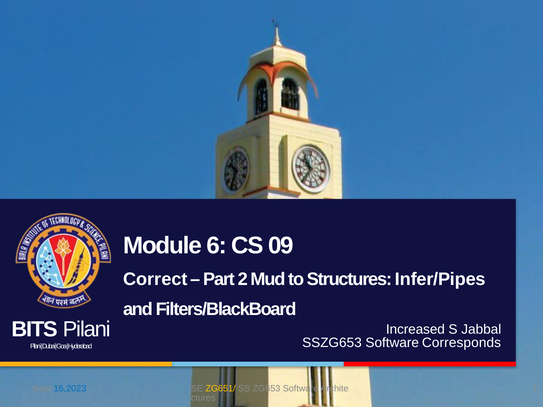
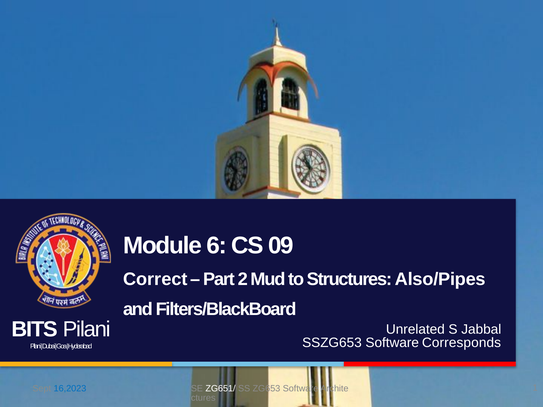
Infer/Pipes: Infer/Pipes -> Also/Pipes
Increased: Increased -> Unrelated
ZG651/ colour: yellow -> white
